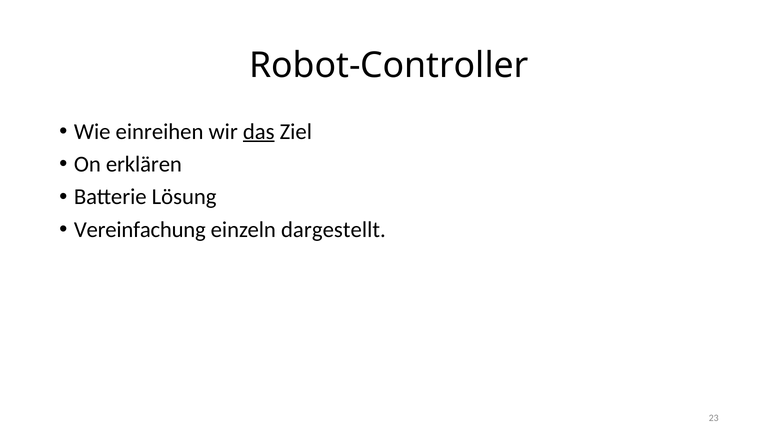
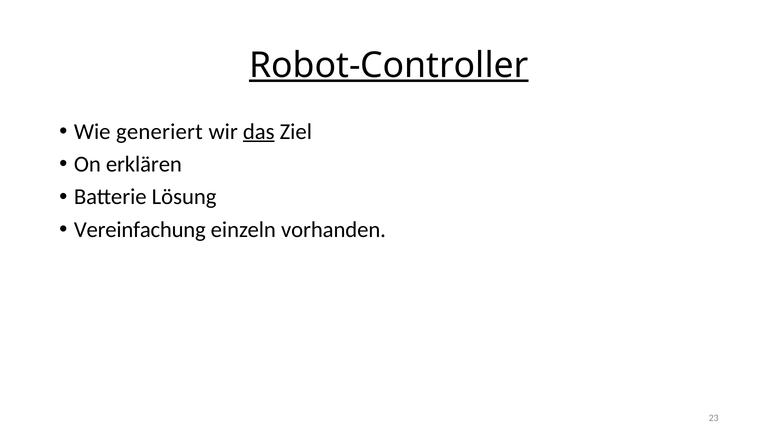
Robot-Controller underline: none -> present
einreihen: einreihen -> generiert
dargestellt: dargestellt -> vorhanden
